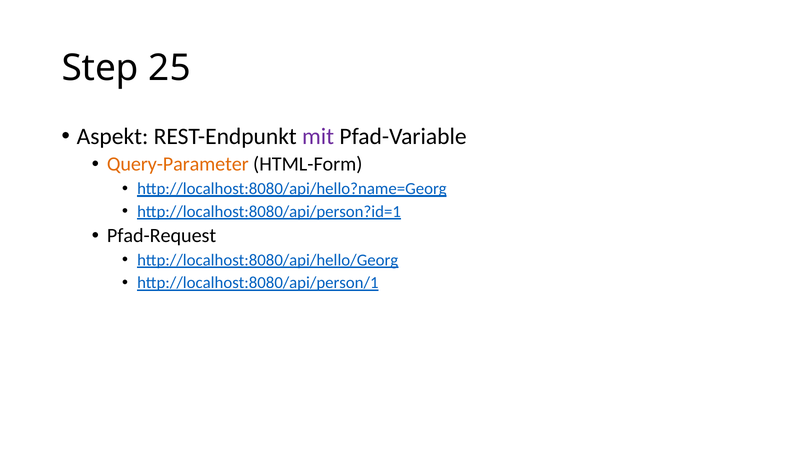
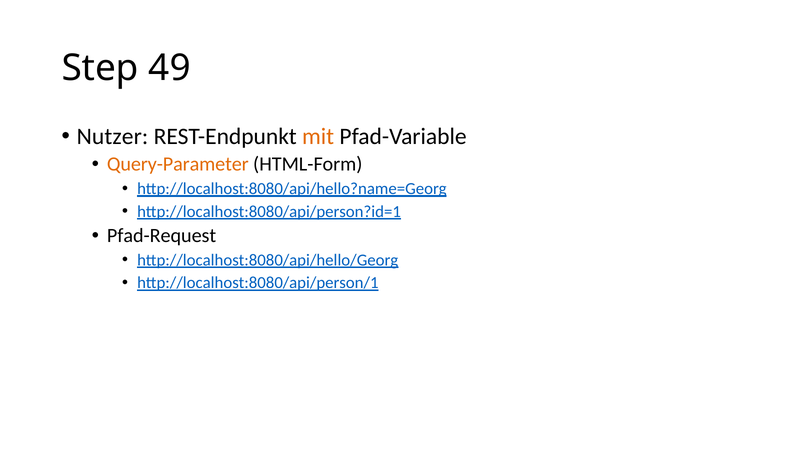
25: 25 -> 49
Aspekt: Aspekt -> Nutzer
mit colour: purple -> orange
